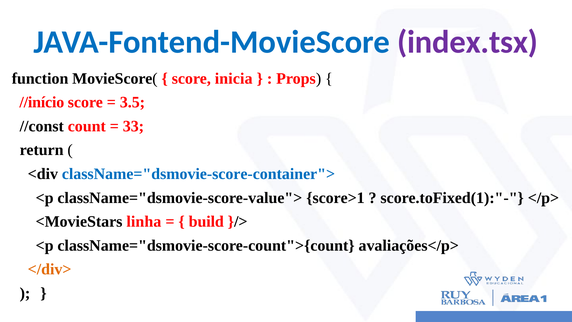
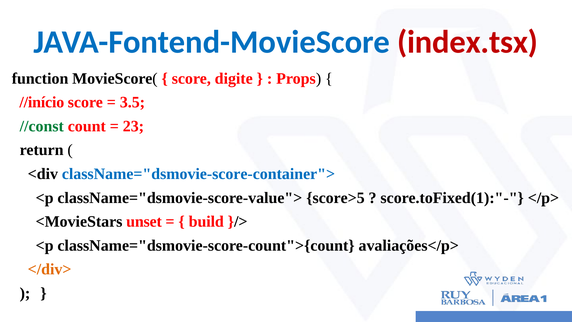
index.tsx colour: purple -> red
inicia: inicia -> digite
//const colour: black -> green
33: 33 -> 23
score>1: score>1 -> score>5
linha: linha -> unset
